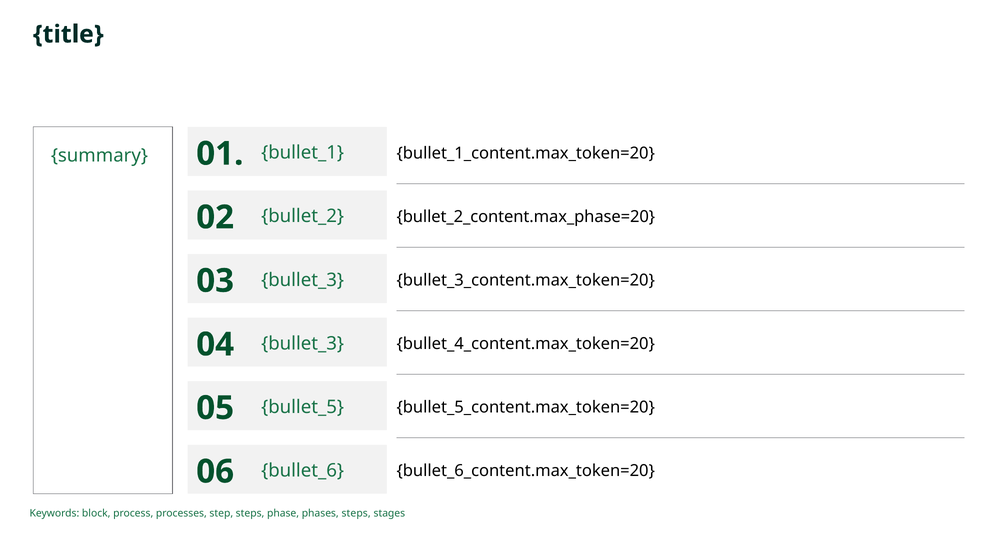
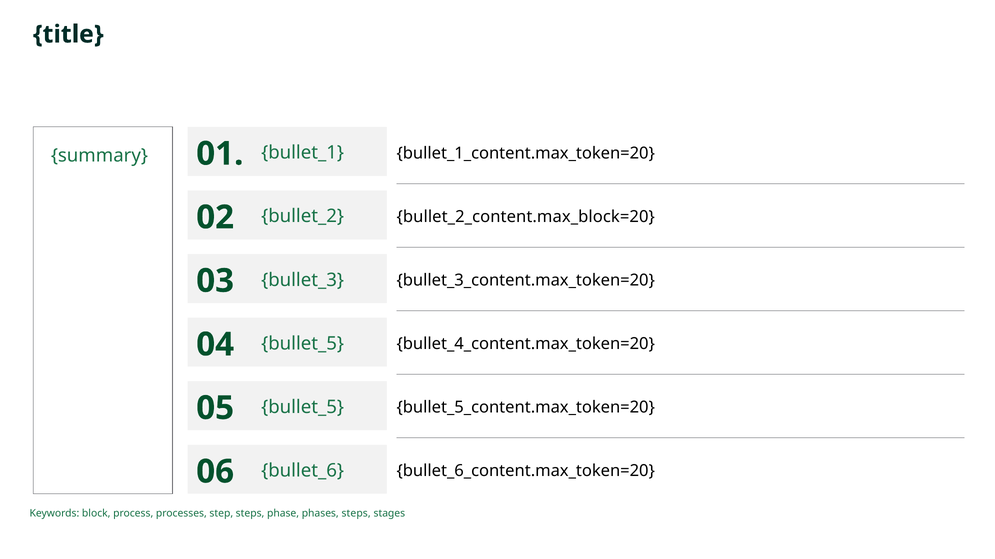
bullet_2_content.max_phase=20: bullet_2_content.max_phase=20 -> bullet_2_content.max_block=20
bullet_3 at (303, 344): bullet_3 -> bullet_5
